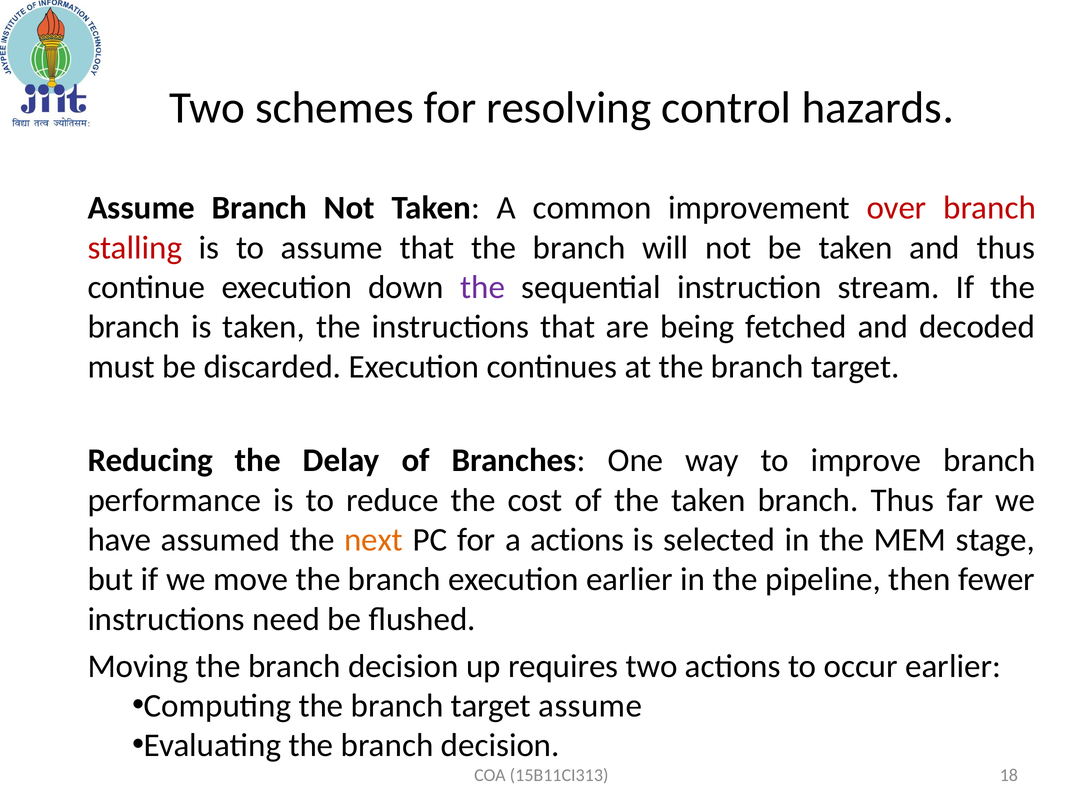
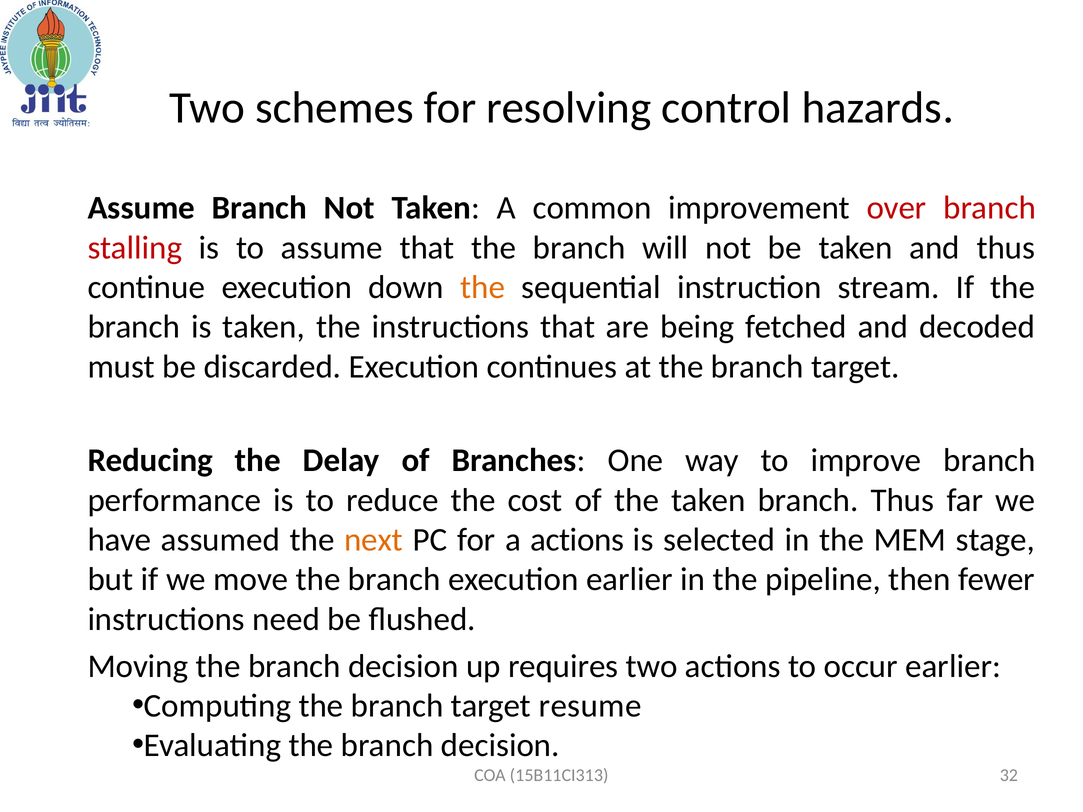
the at (483, 287) colour: purple -> orange
target assume: assume -> resume
18: 18 -> 32
